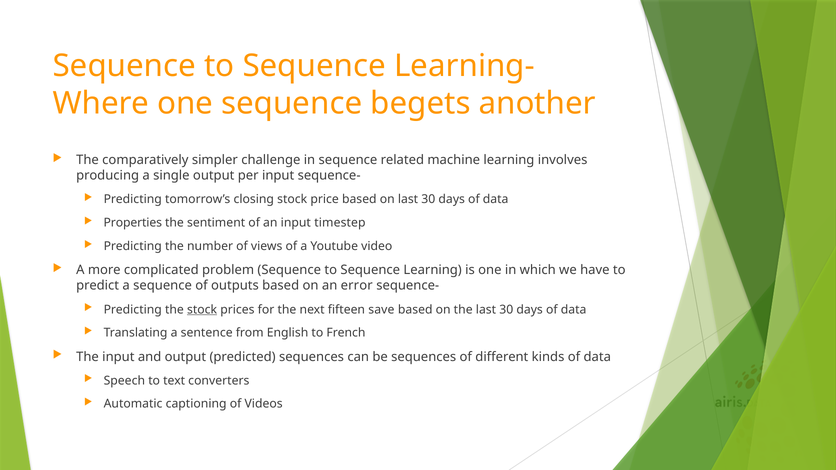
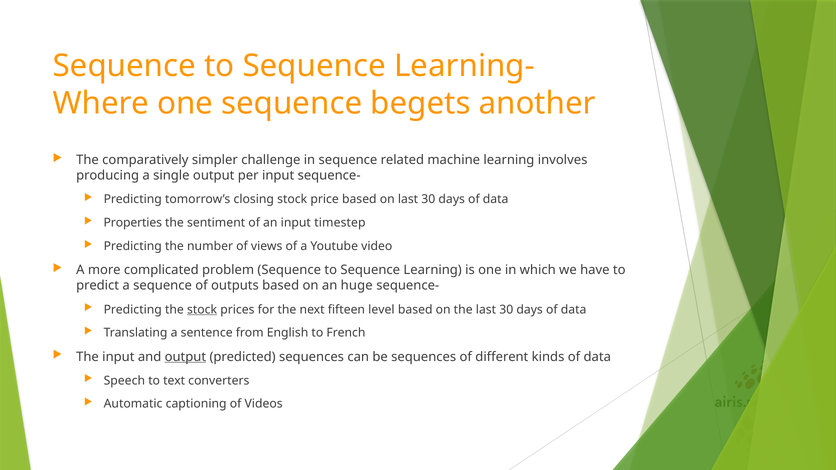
error: error -> huge
save: save -> level
output at (185, 357) underline: none -> present
